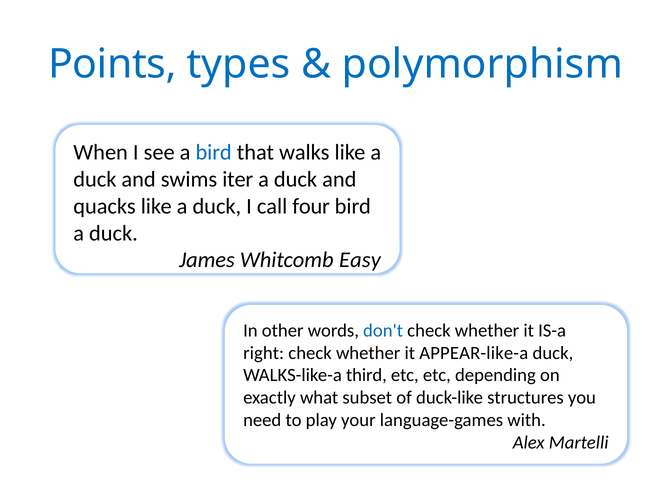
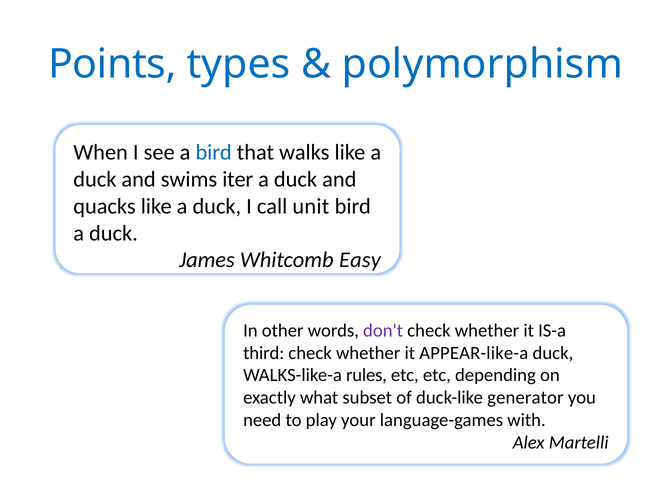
four: four -> unit
don't colour: blue -> purple
right: right -> third
third: third -> rules
structures: structures -> generator
